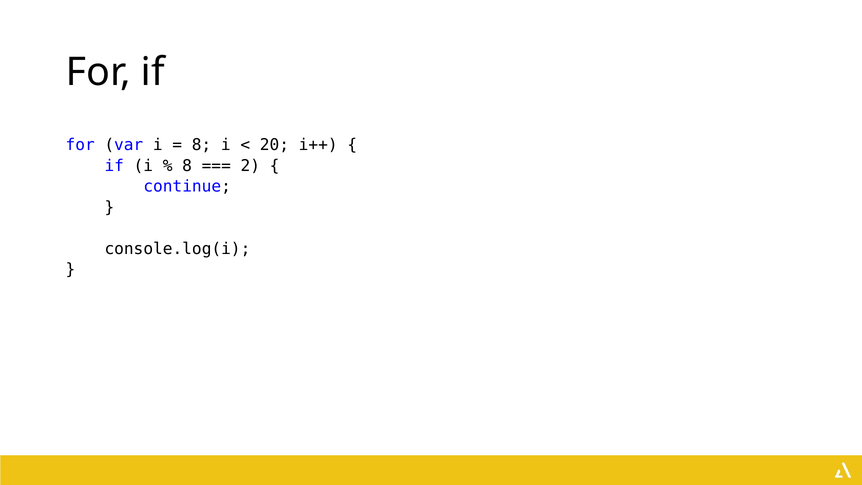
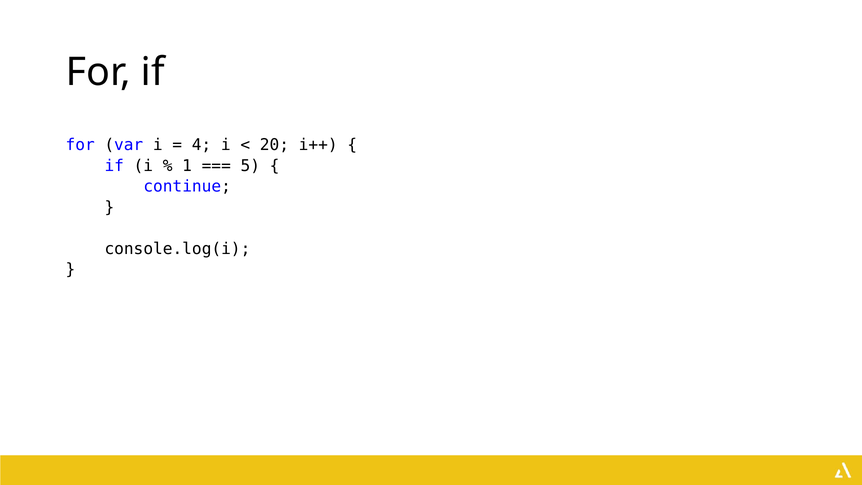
8 at (201, 145): 8 -> 4
8 at (187, 166): 8 -> 1
2: 2 -> 5
